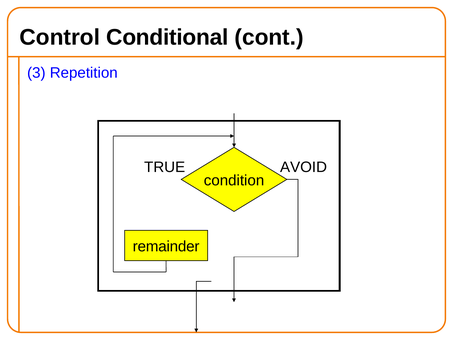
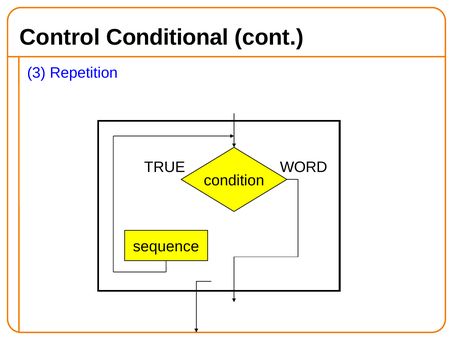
AVOID: AVOID -> WORD
remainder: remainder -> sequence
